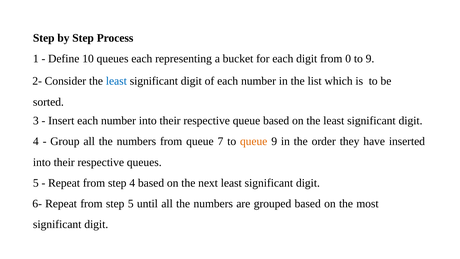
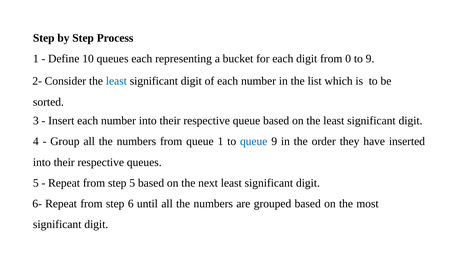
7: 7 -> 1
queue at (254, 141) colour: orange -> blue
step 4: 4 -> 5
5: 5 -> 6
